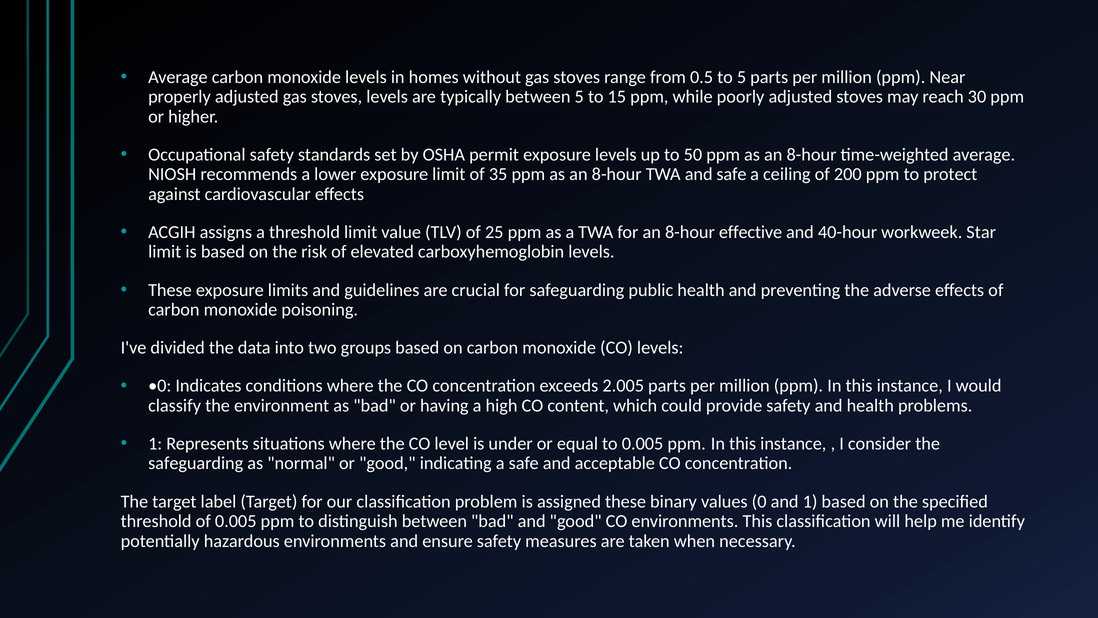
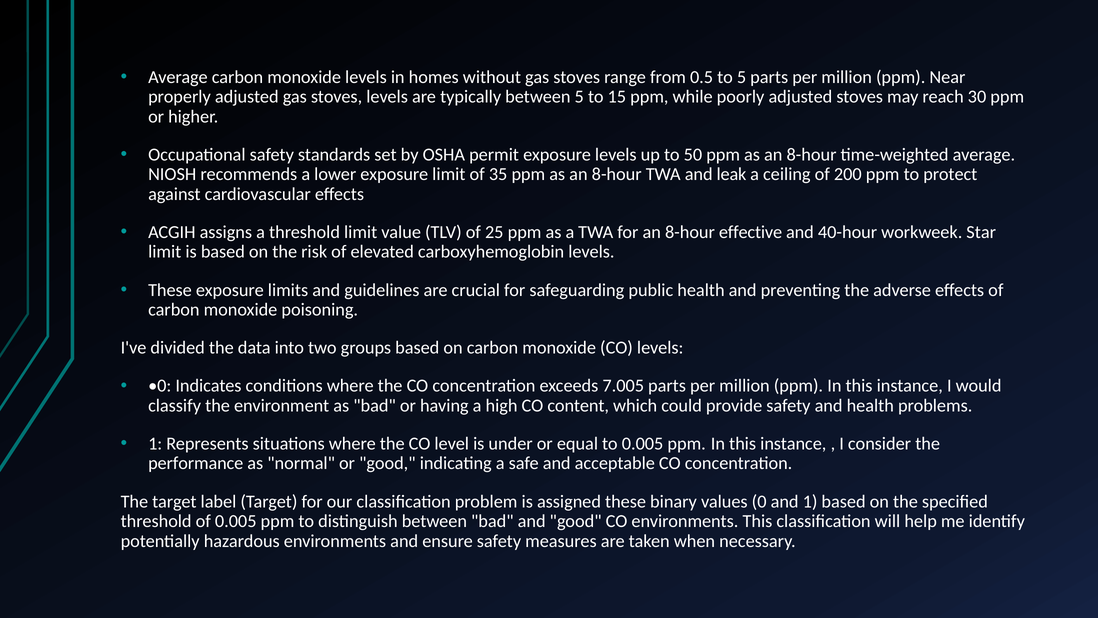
and safe: safe -> leak
2.005: 2.005 -> 7.005
safeguarding at (196, 463): safeguarding -> performance
